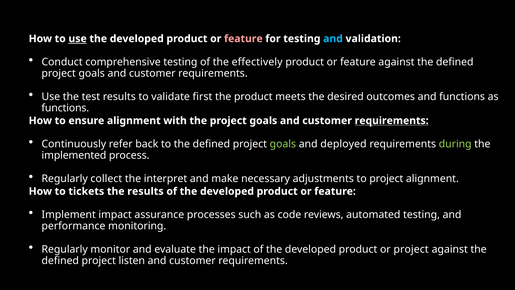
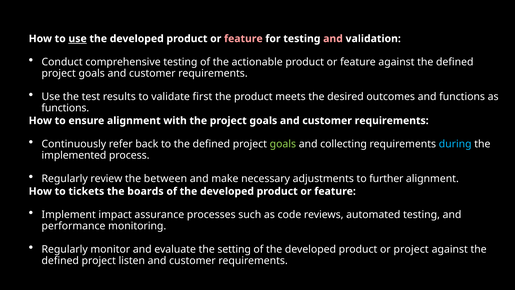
and at (333, 39) colour: light blue -> pink
effectively: effectively -> actionable
requirements at (392, 121) underline: present -> none
deployed: deployed -> collecting
during colour: light green -> light blue
collect: collect -> review
interpret: interpret -> between
to project: project -> further
the results: results -> boards
the impact: impact -> setting
